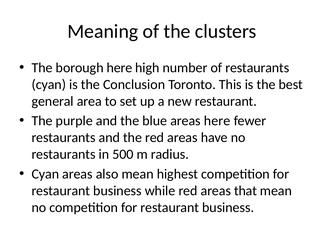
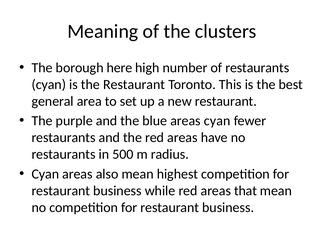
the Conclusion: Conclusion -> Restaurant
areas here: here -> cyan
